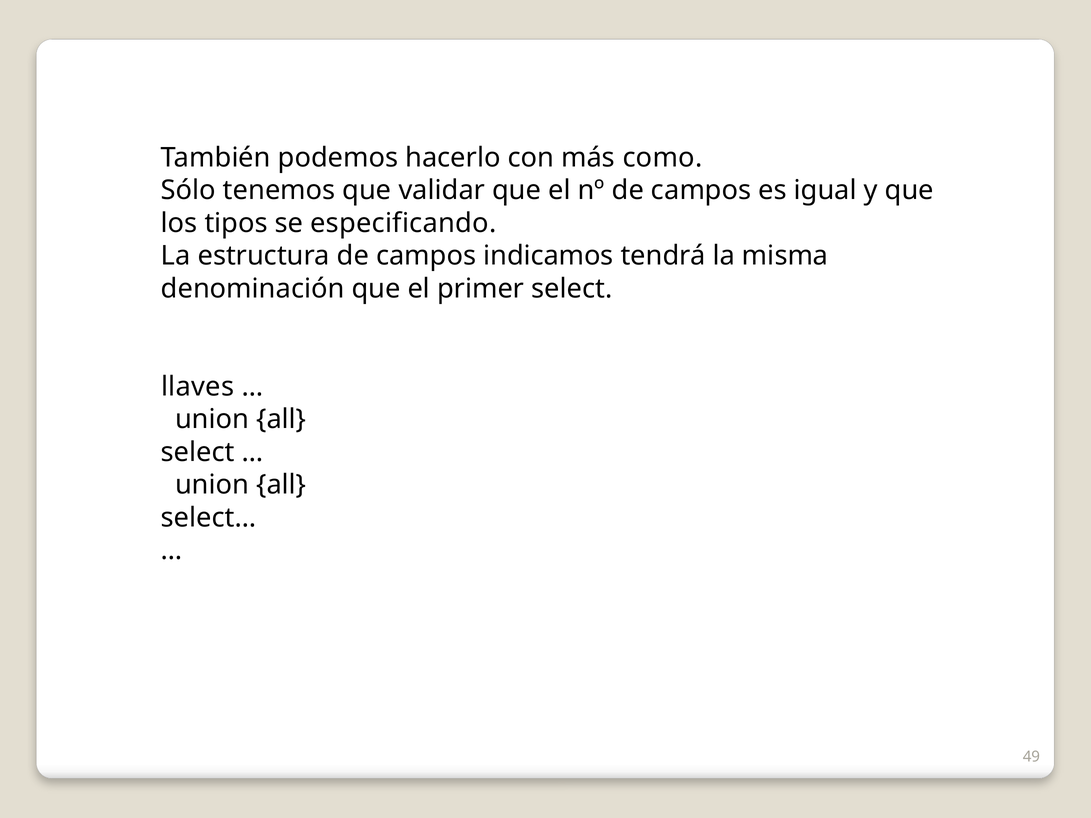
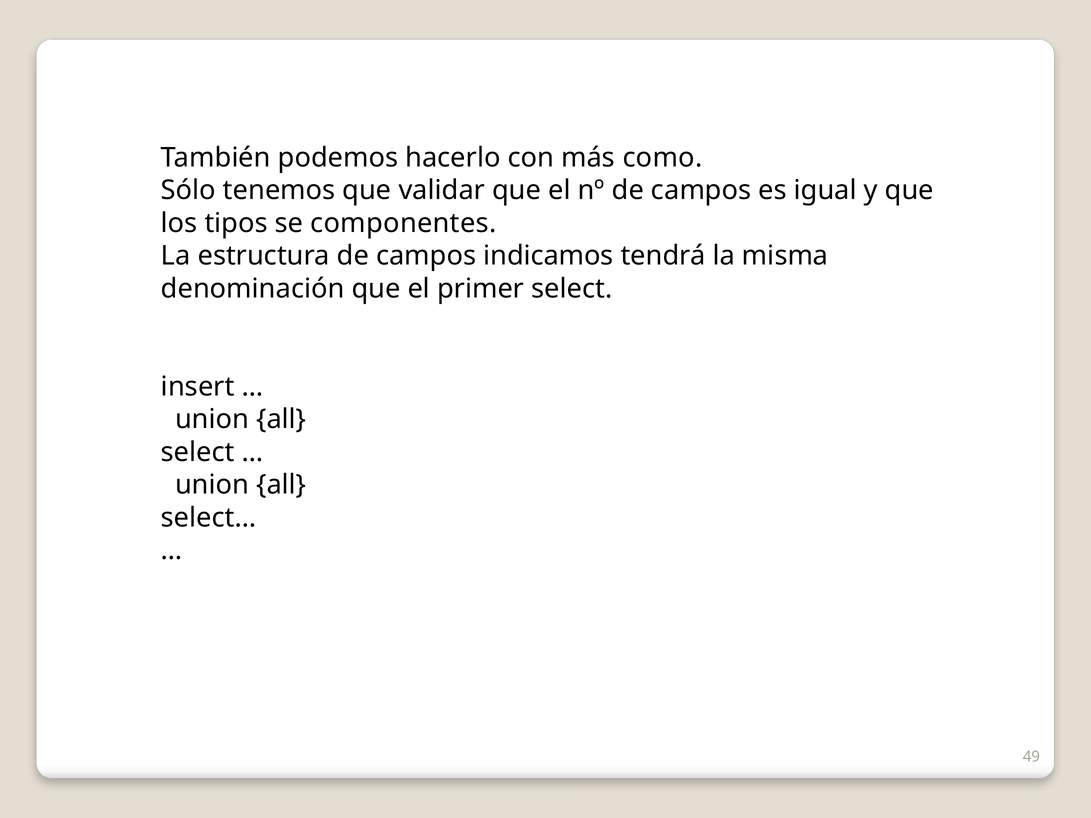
especificando: especificando -> componentes
llaves: llaves -> insert
